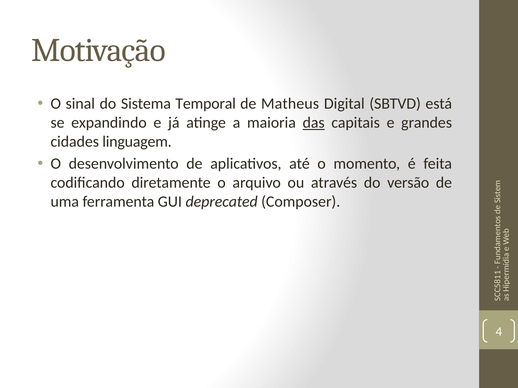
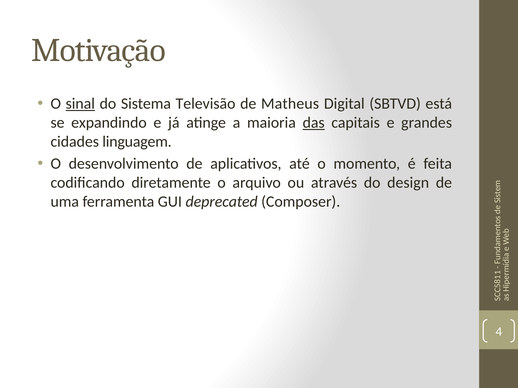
sinal underline: none -> present
Temporal: Temporal -> Televisão
versão: versão -> design
